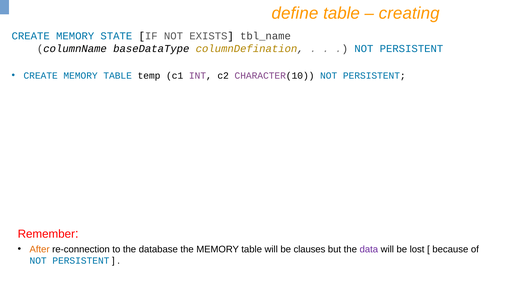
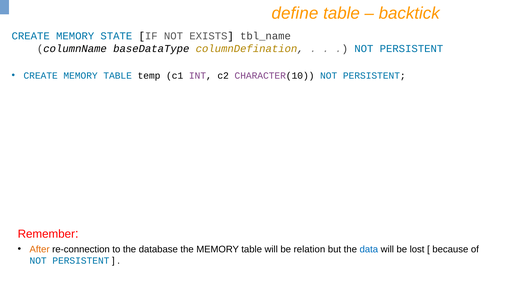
creating: creating -> backtick
clauses: clauses -> relation
data colour: purple -> blue
